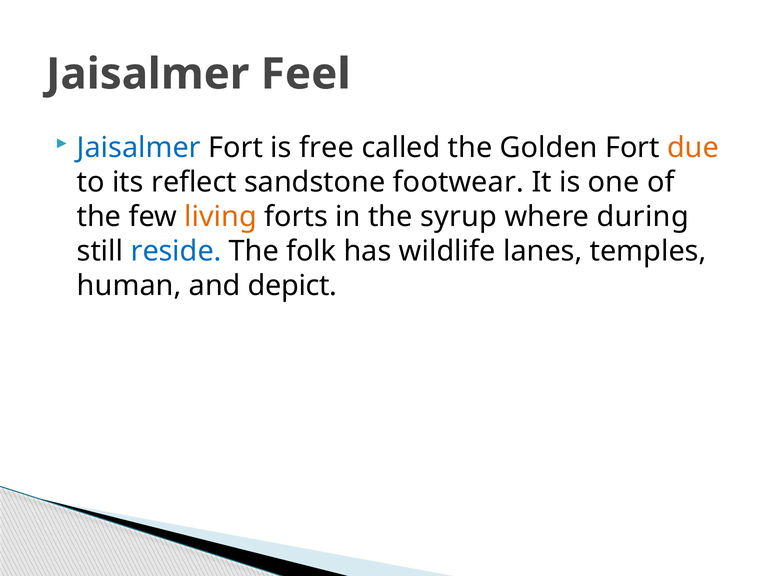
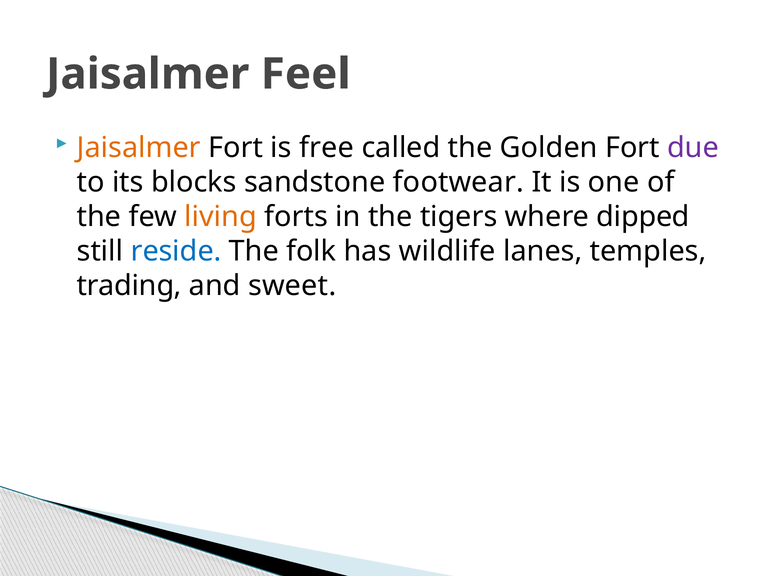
Jaisalmer at (139, 148) colour: blue -> orange
due colour: orange -> purple
reflect: reflect -> blocks
syrup: syrup -> tigers
during: during -> dipped
human: human -> trading
depict: depict -> sweet
